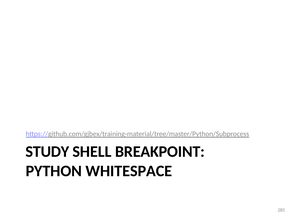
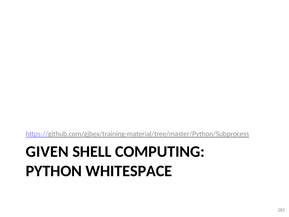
STUDY: STUDY -> GIVEN
BREAKPOINT: BREAKPOINT -> COMPUTING
